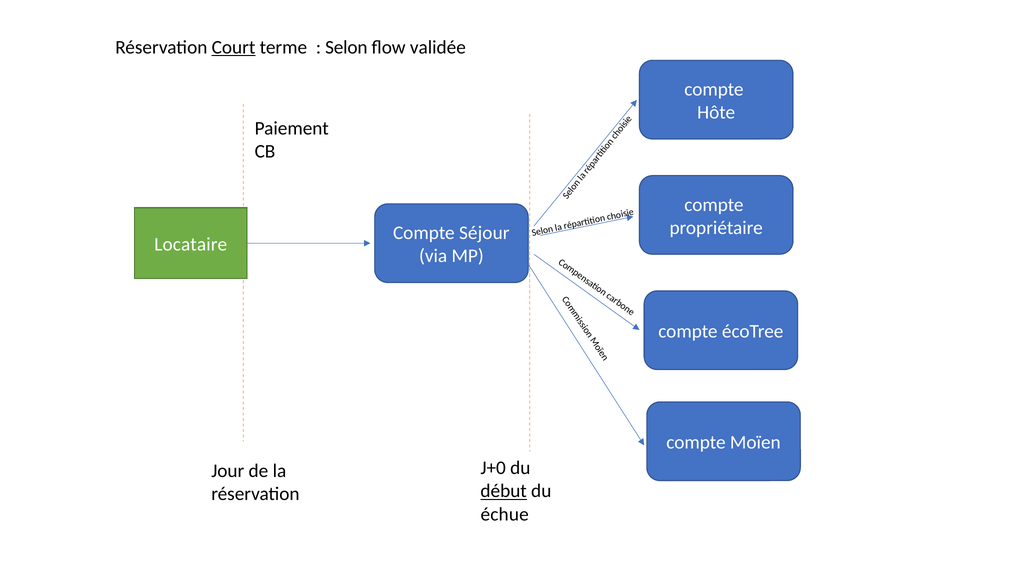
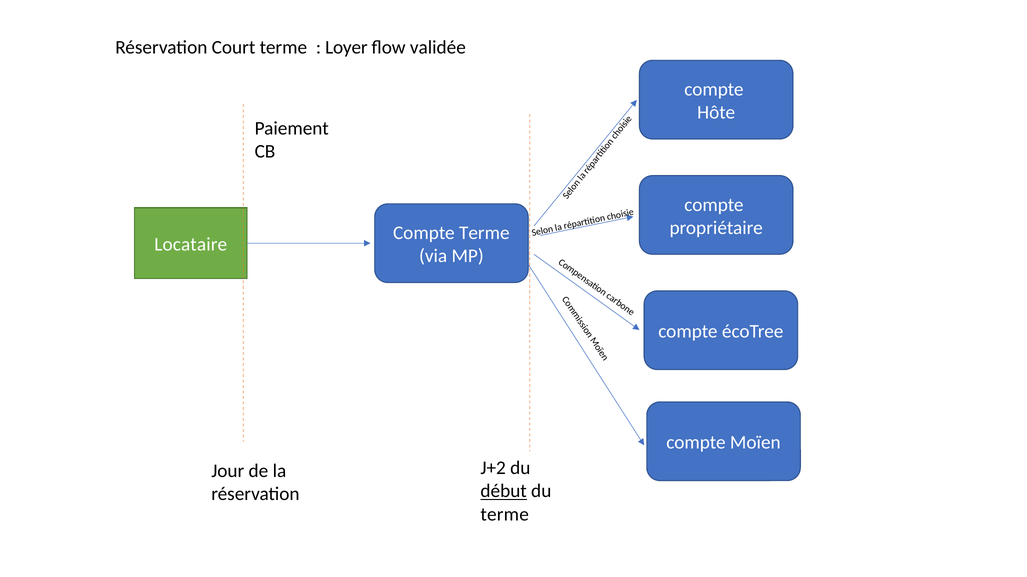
Court underline: present -> none
Selon at (346, 47): Selon -> Loyer
Compte Séjour: Séjour -> Terme
J+0: J+0 -> J+2
échue at (505, 515): échue -> terme
